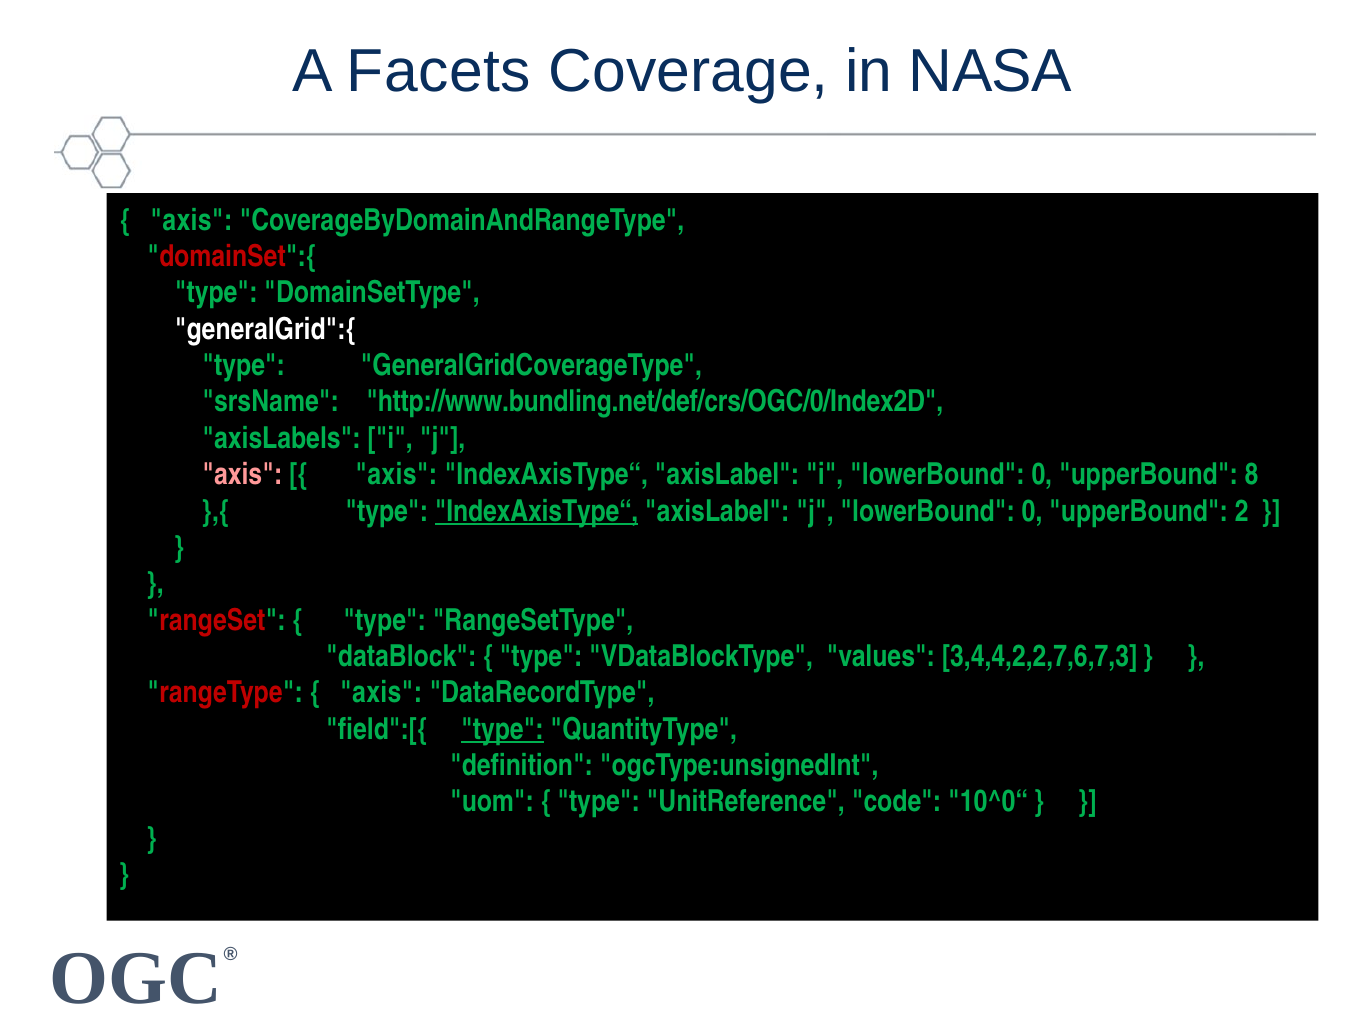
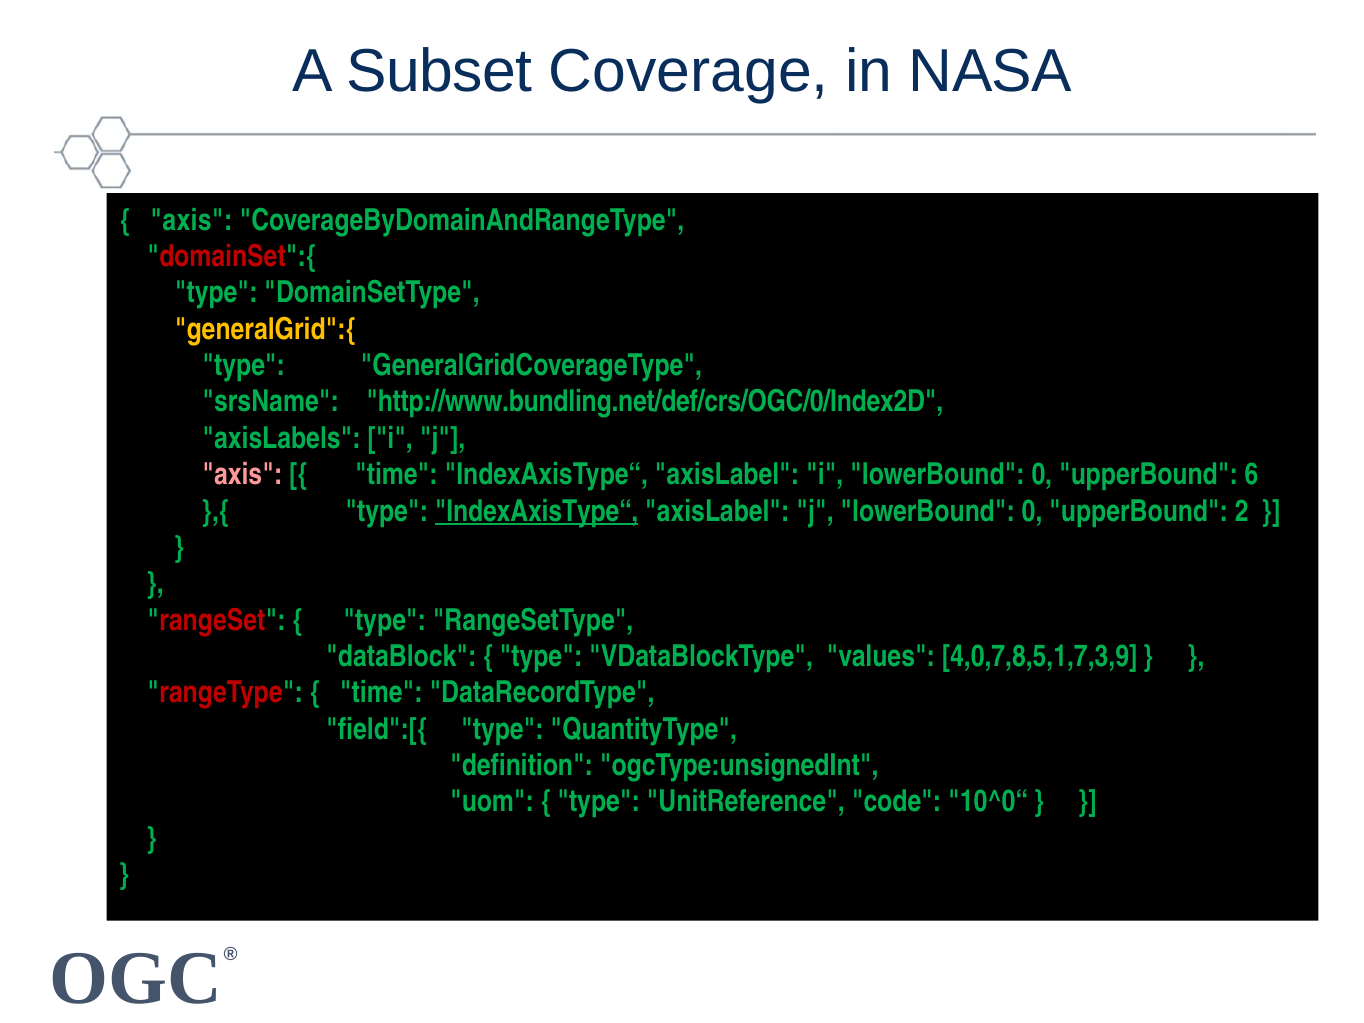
Facets: Facets -> Subset
generalGrid":{ colour: white -> yellow
axis at (396, 475): axis -> time
8: 8 -> 6
3,4,4,2,2,7,6,7,3: 3,4,4,2,2,7,6,7,3 -> 4,0,7,8,5,1,7,3,9
axis at (381, 693): axis -> time
type at (502, 729) underline: present -> none
